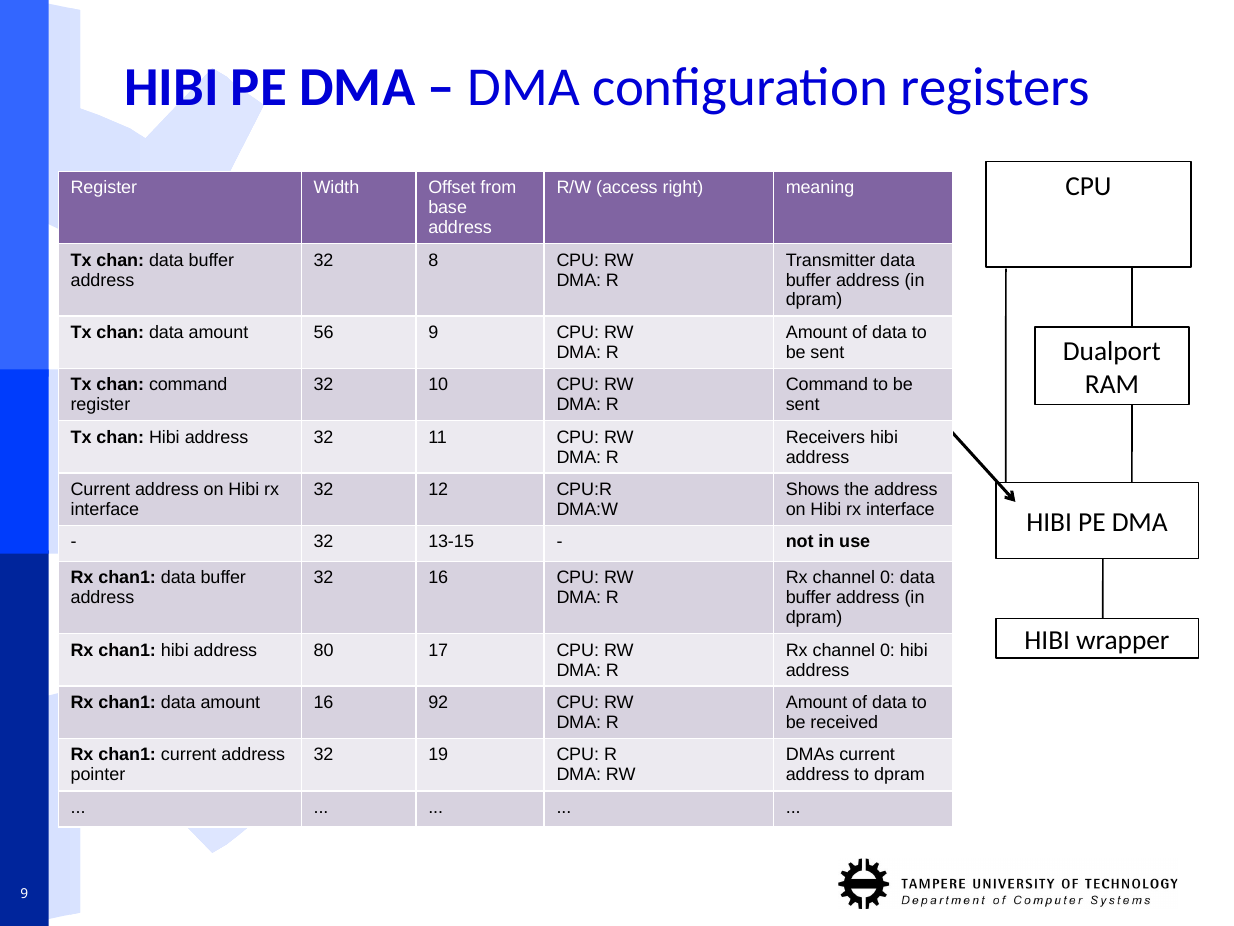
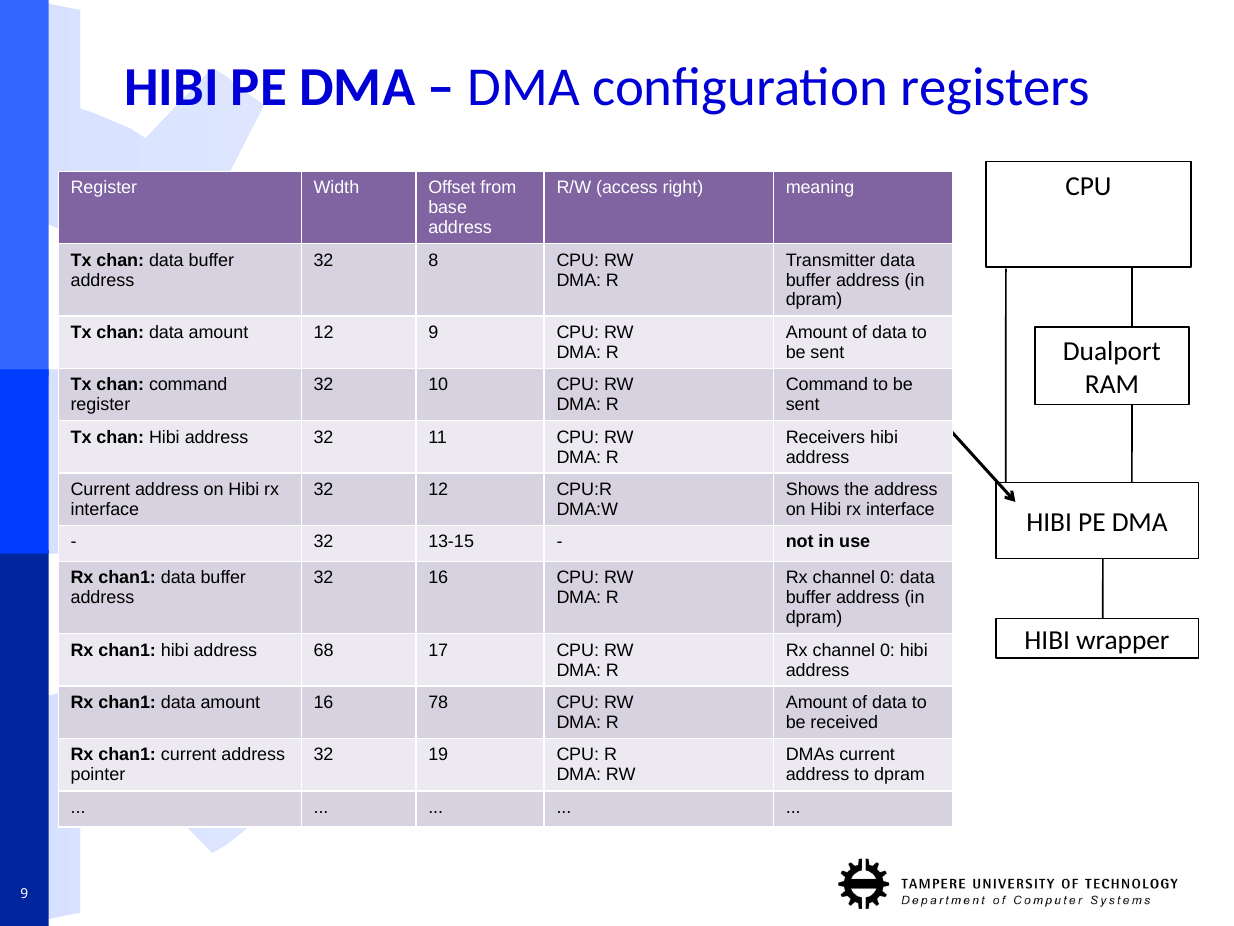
amount 56: 56 -> 12
80: 80 -> 68
92: 92 -> 78
